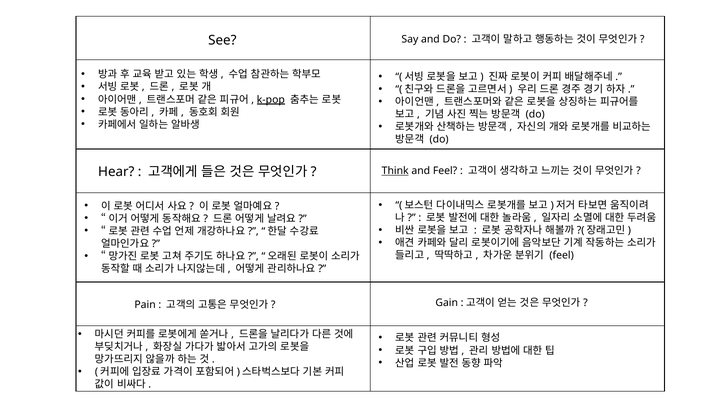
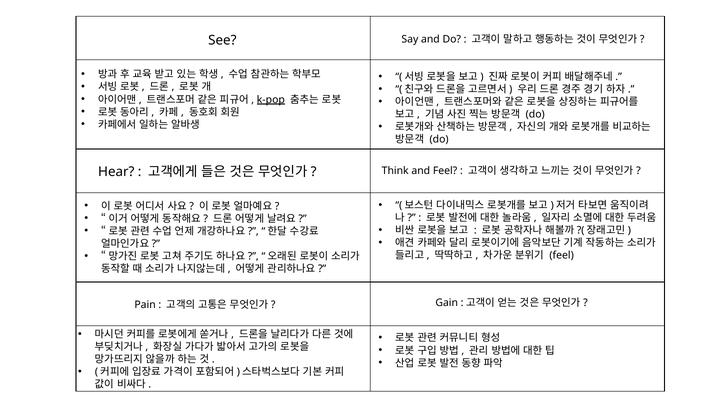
Think underline: present -> none
